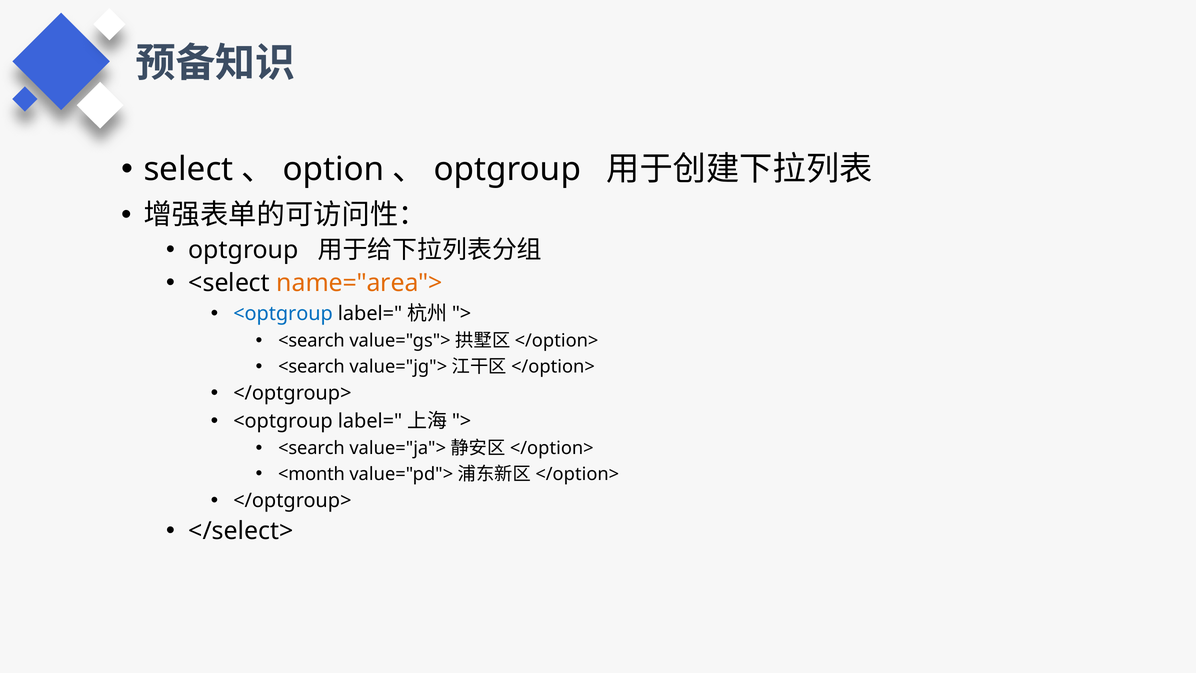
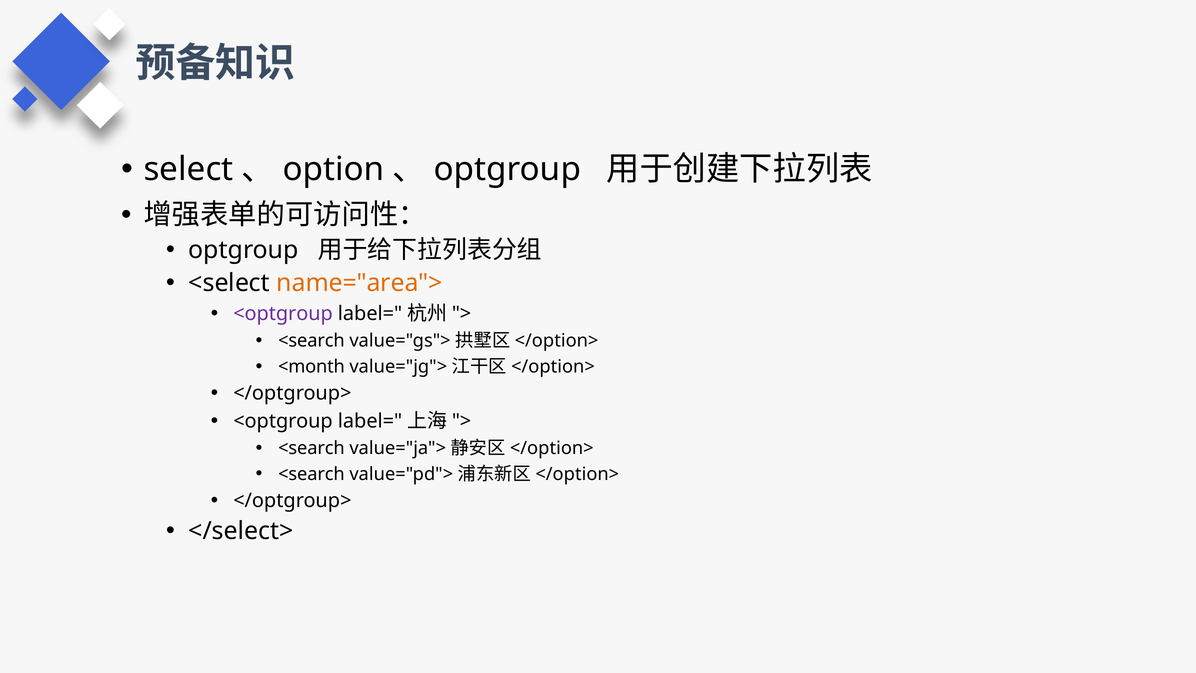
<optgroup at (283, 314) colour: blue -> purple
<search at (311, 366): <search -> <month
<month at (311, 474): <month -> <search
